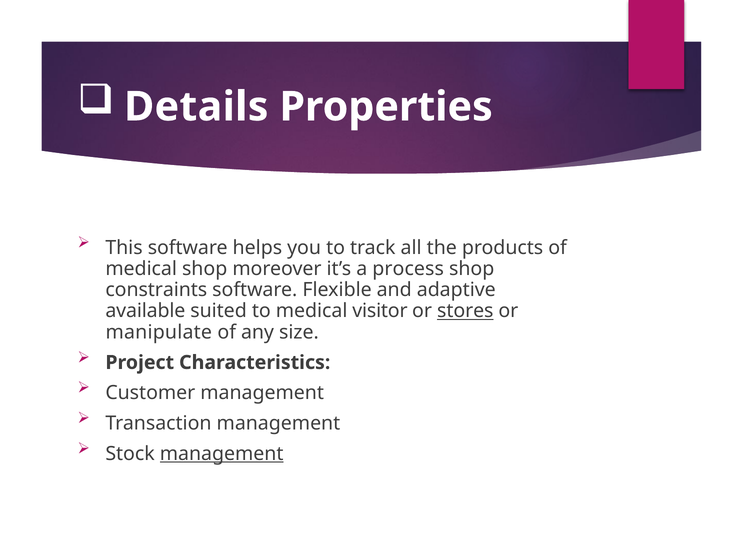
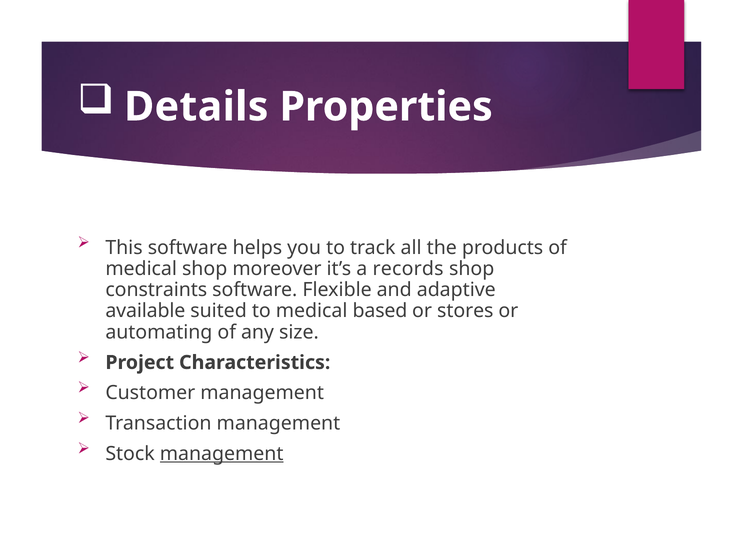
process: process -> records
visitor: visitor -> based
stores underline: present -> none
manipulate: manipulate -> automating
